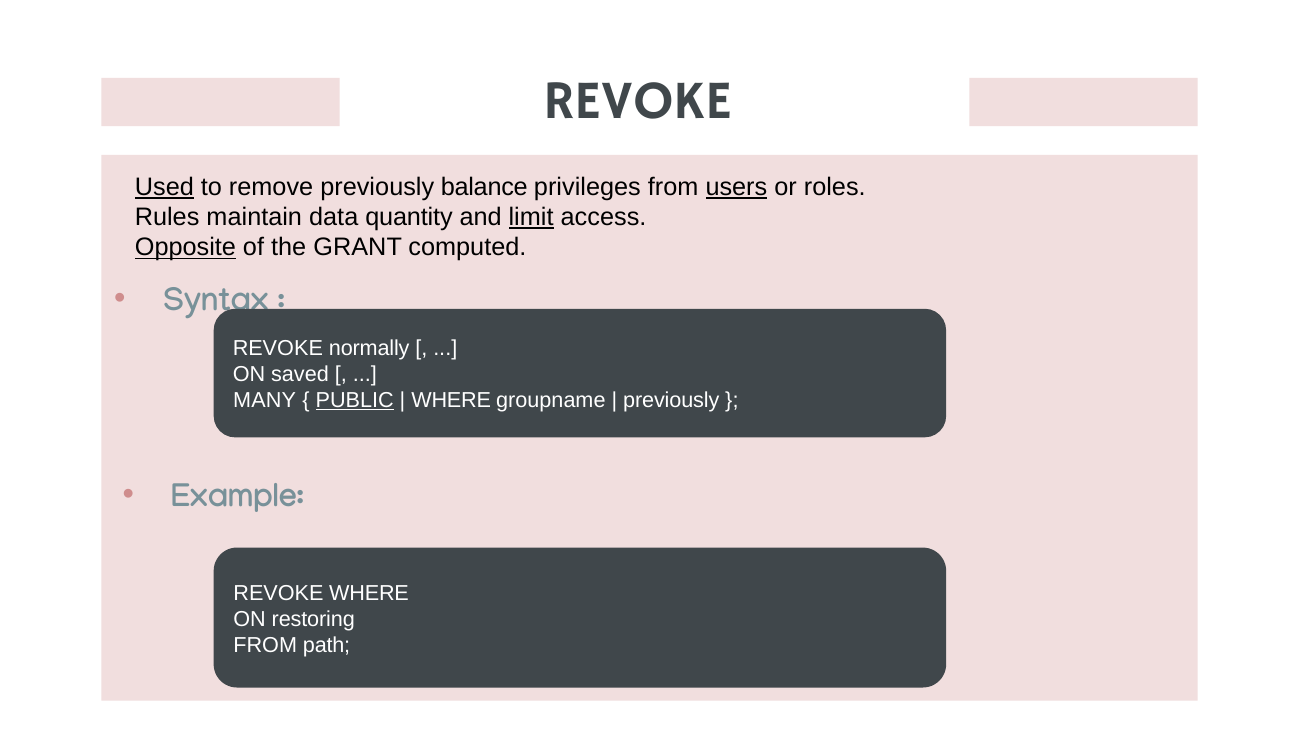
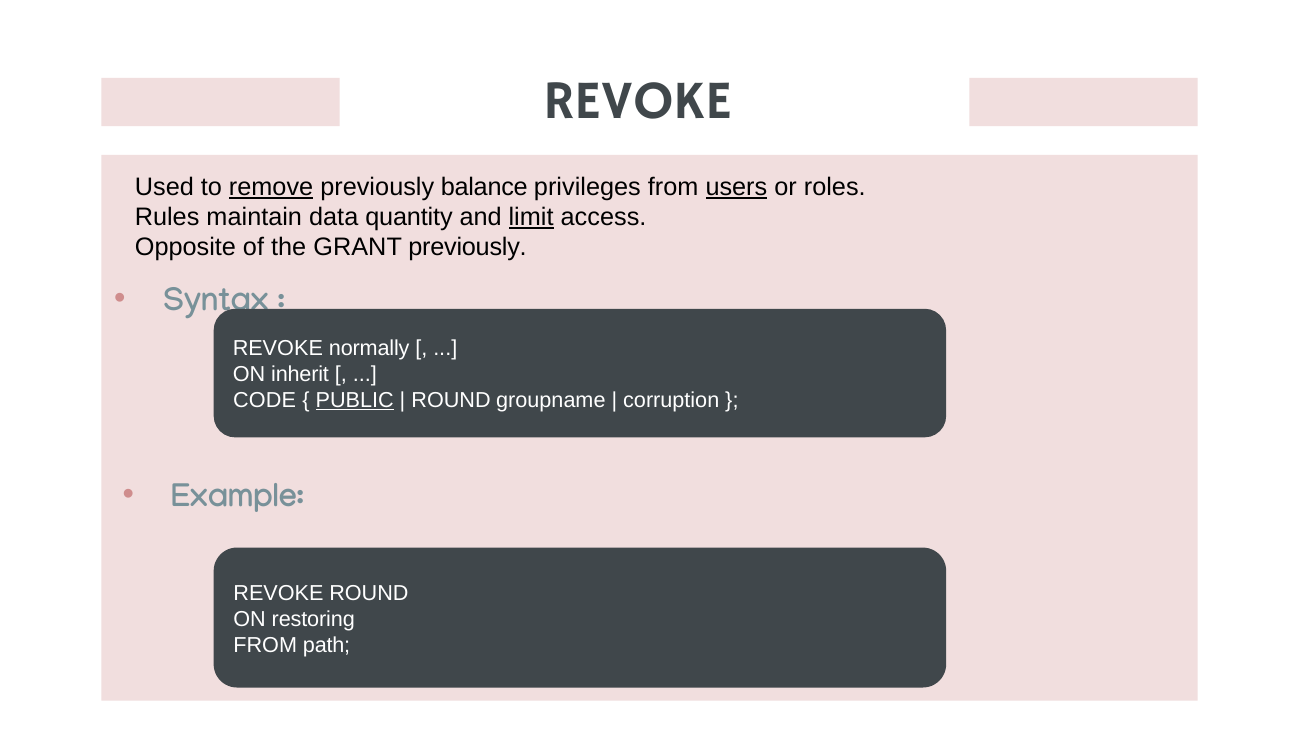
Used underline: present -> none
remove underline: none -> present
Opposite underline: present -> none
GRANT computed: computed -> previously
saved: saved -> inherit
MANY: MANY -> CODE
WHERE at (451, 400): WHERE -> ROUND
previously at (671, 400): previously -> corruption
REVOKE WHERE: WHERE -> ROUND
